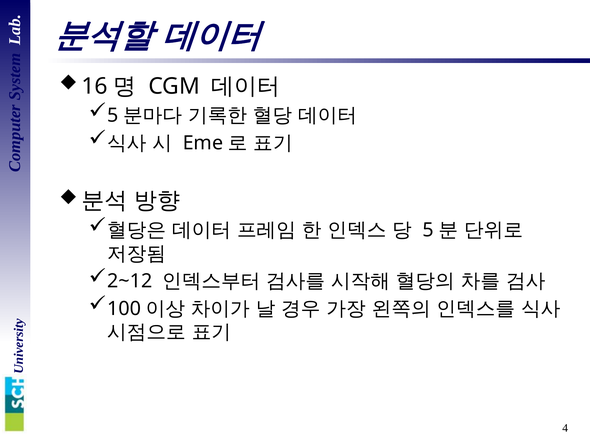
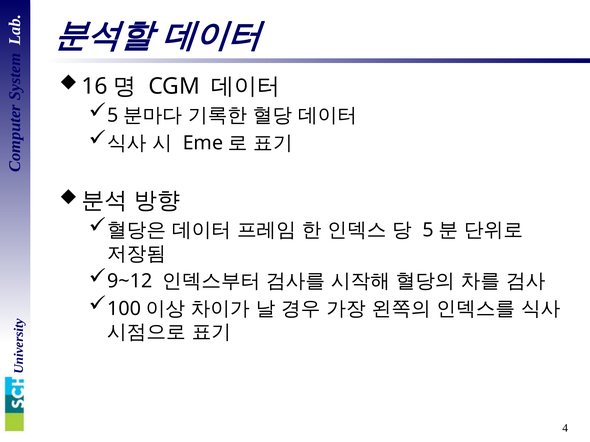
2~12: 2~12 -> 9~12
